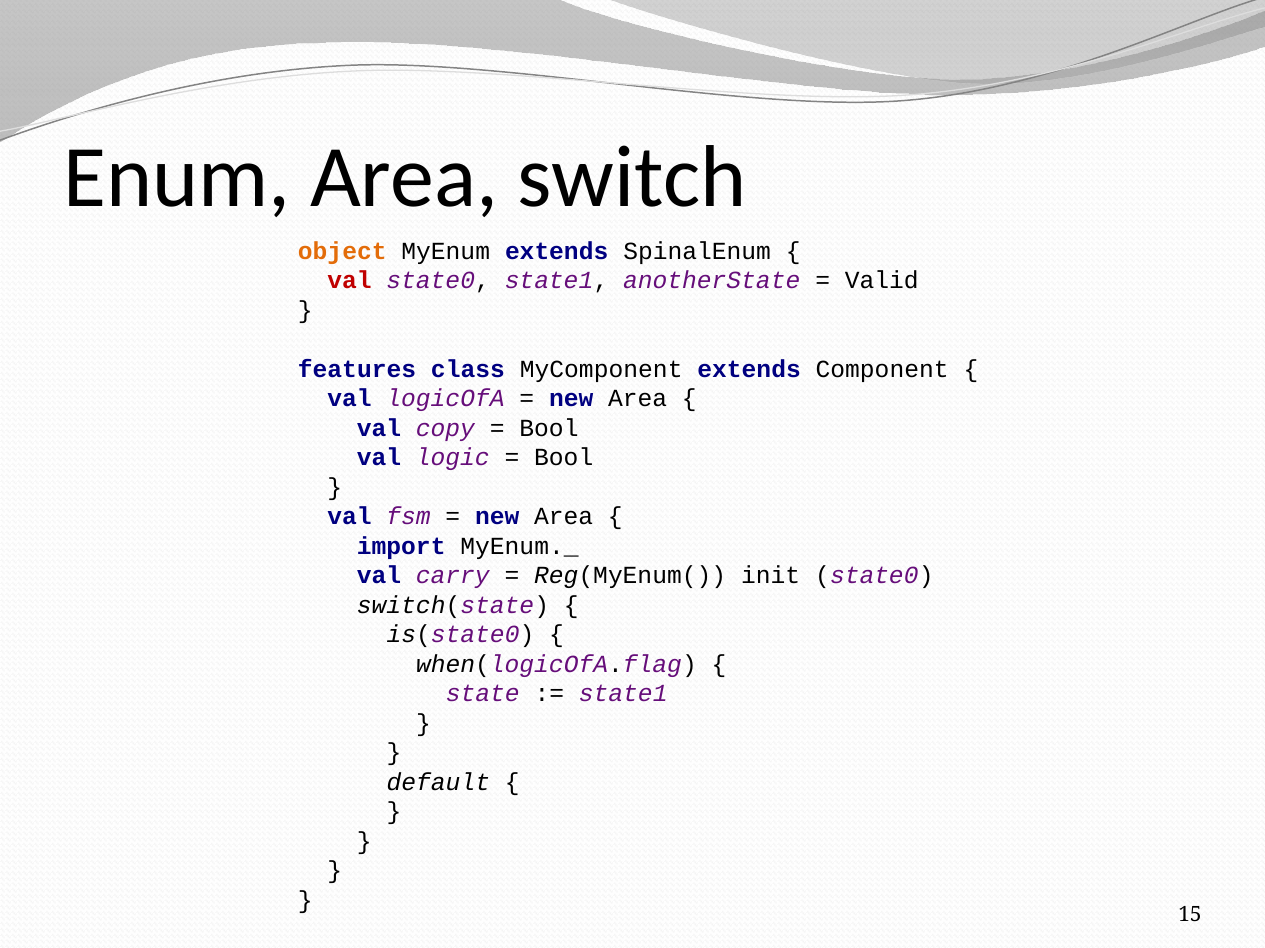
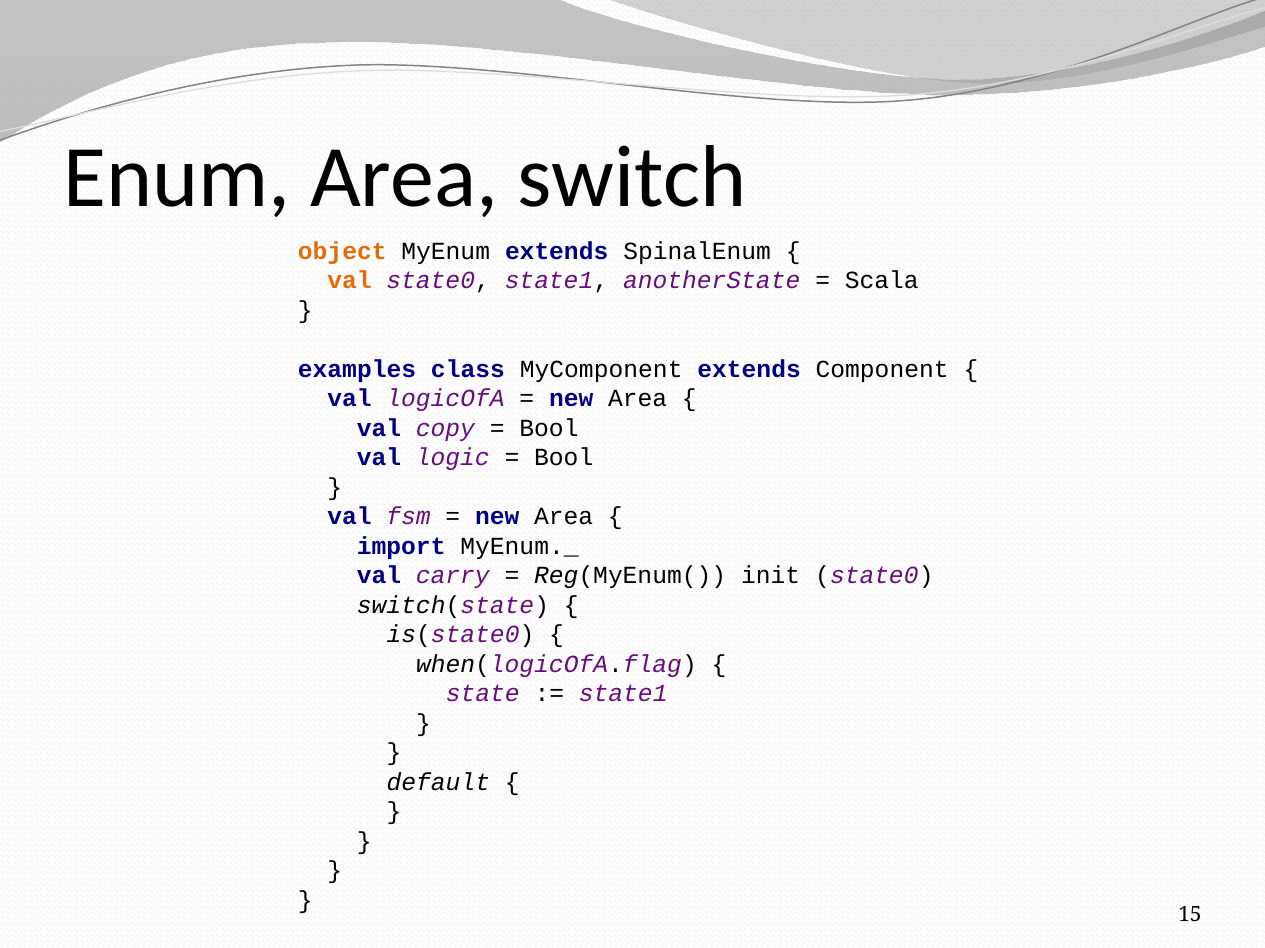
val at (350, 281) colour: red -> orange
Valid: Valid -> Scala
features: features -> examples
